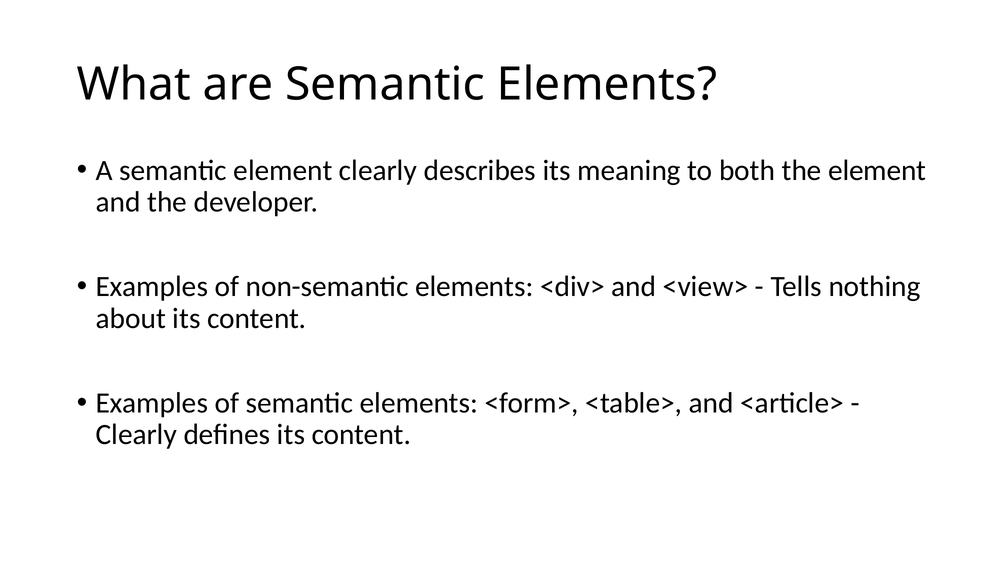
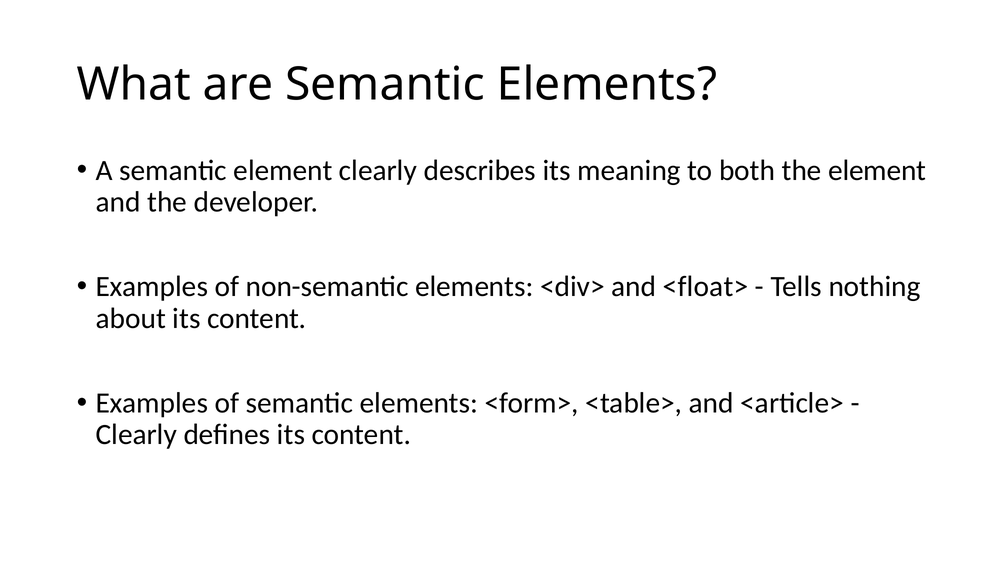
<view>: <view> -> <float>
